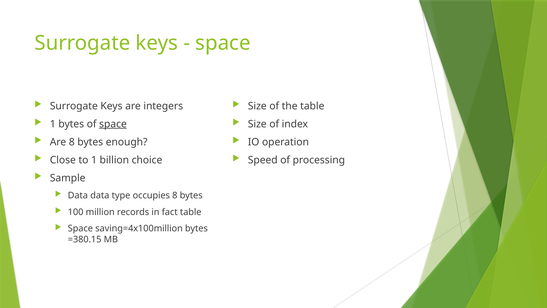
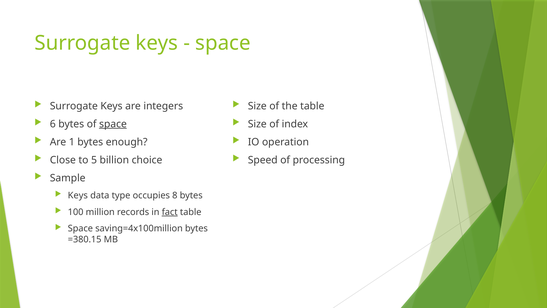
1 at (53, 124): 1 -> 6
Are 8: 8 -> 1
to 1: 1 -> 5
Data at (78, 195): Data -> Keys
fact underline: none -> present
